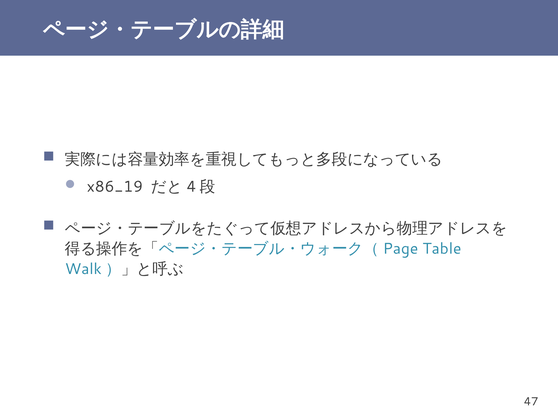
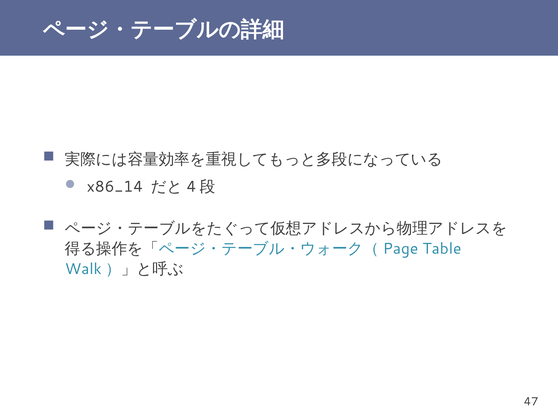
x86_19: x86_19 -> x86_14
